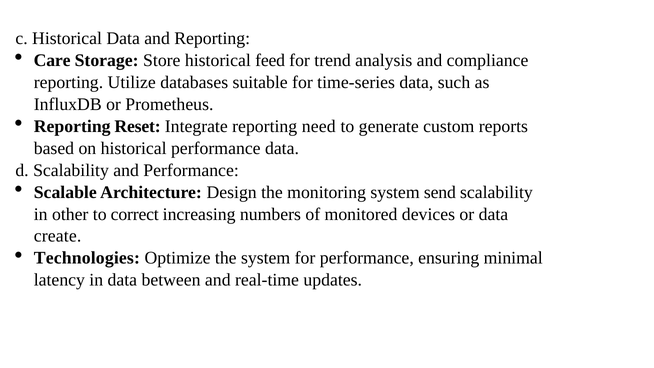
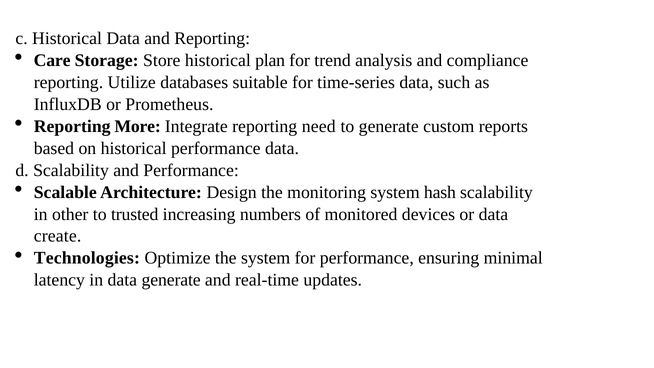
feed: feed -> plan
Reset: Reset -> More
send: send -> hash
correct: correct -> trusted
data between: between -> generate
